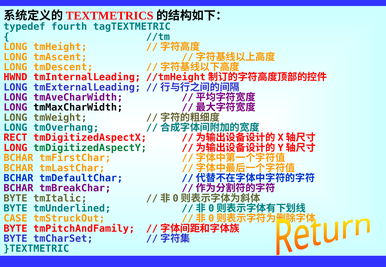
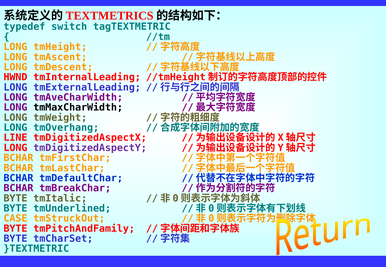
fourth: fourth -> switch
RECT: RECT -> LINE
tmDigitizedAspectY colour: green -> purple
